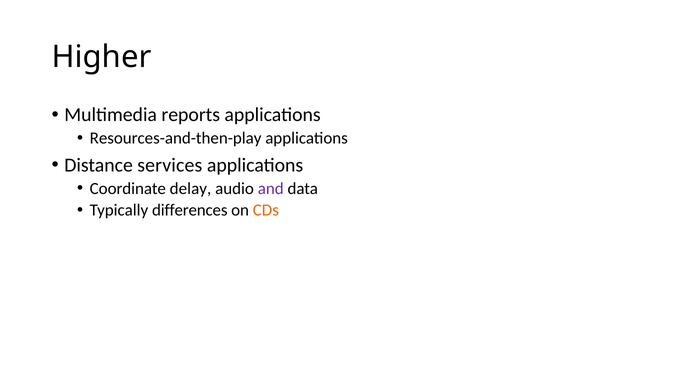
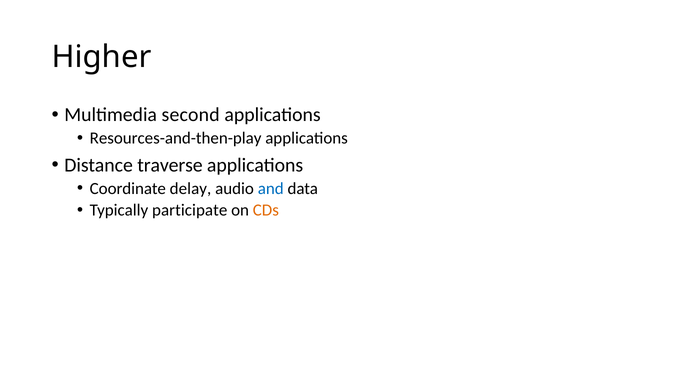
reports: reports -> second
services: services -> traverse
and colour: purple -> blue
differences: differences -> participate
